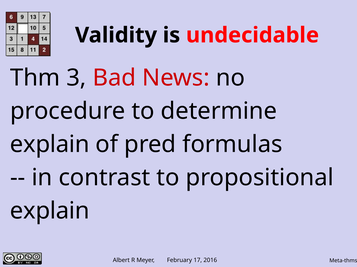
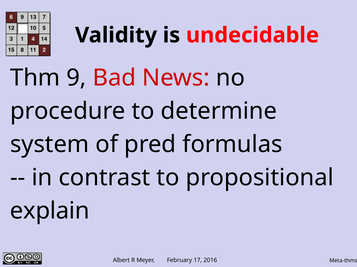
3: 3 -> 9
explain at (50, 145): explain -> system
